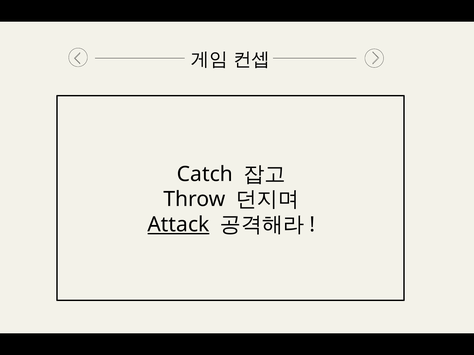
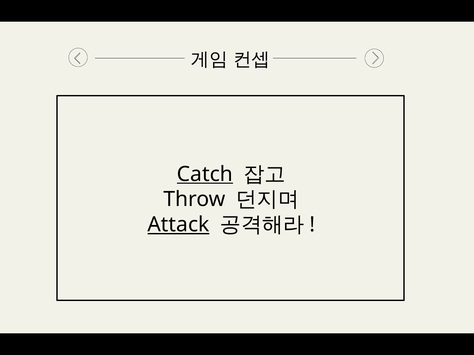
Catch underline: none -> present
